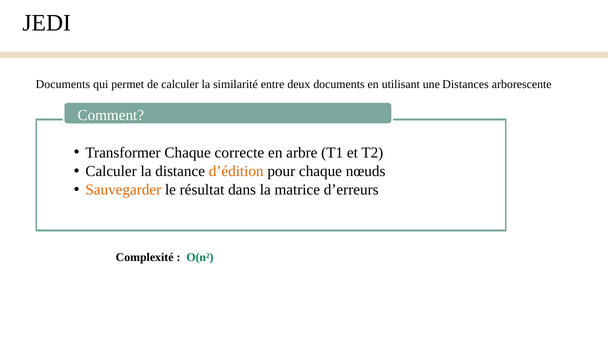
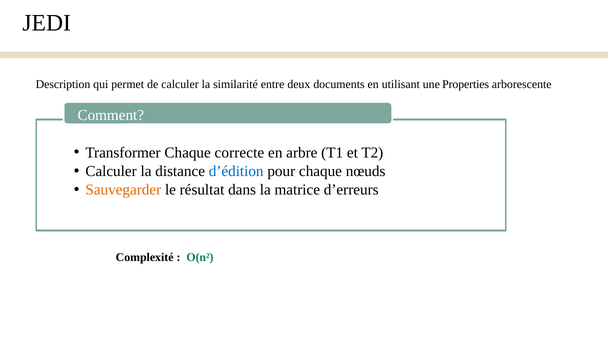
Documents at (63, 84): Documents -> Description
Distances: Distances -> Properties
d’édition colour: orange -> blue
